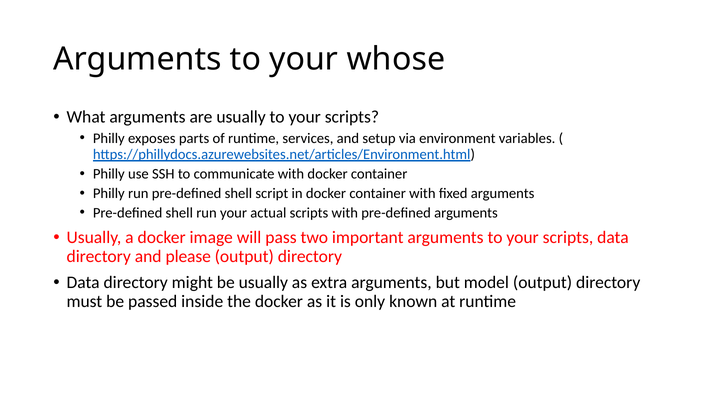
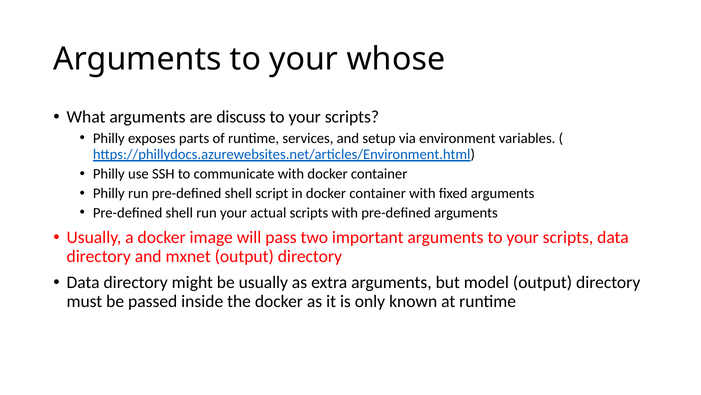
are usually: usually -> discuss
please: please -> mxnet
